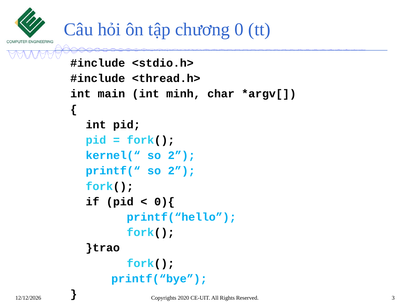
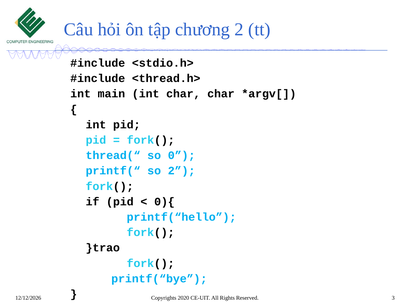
chương 0: 0 -> 2
int minh: minh -> char
kernel(“: kernel(“ -> thread(“
2 at (182, 156): 2 -> 0
